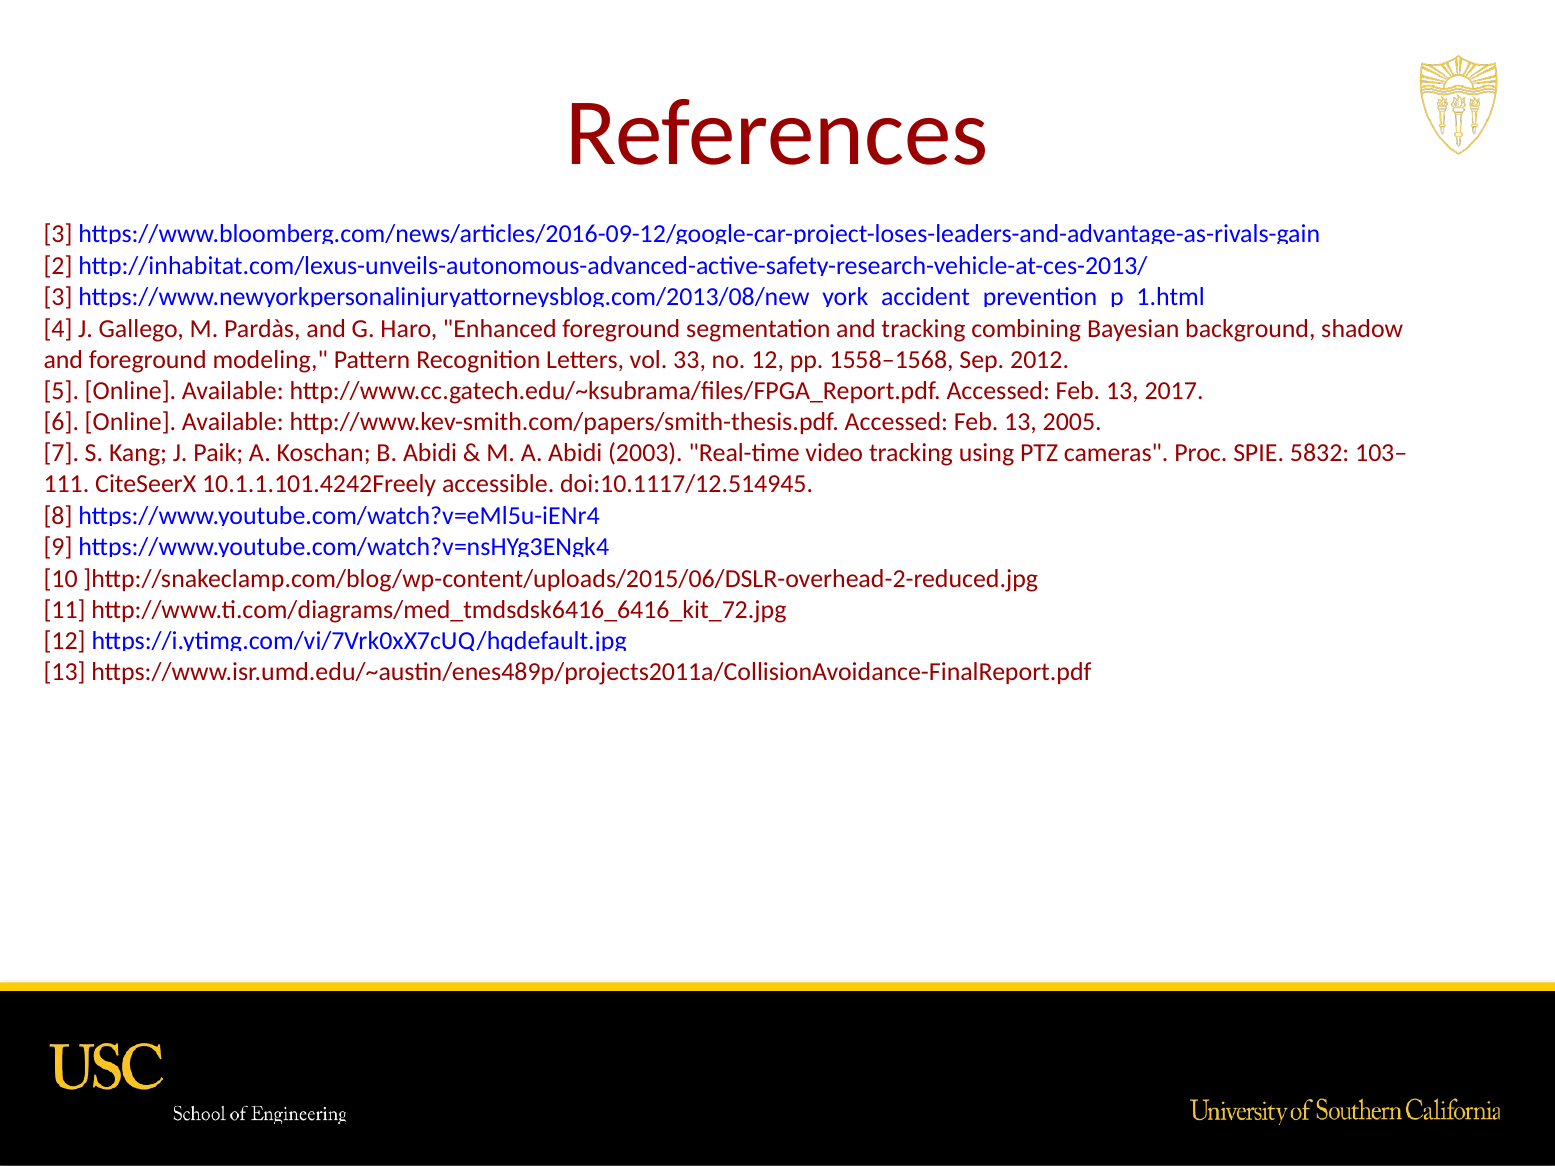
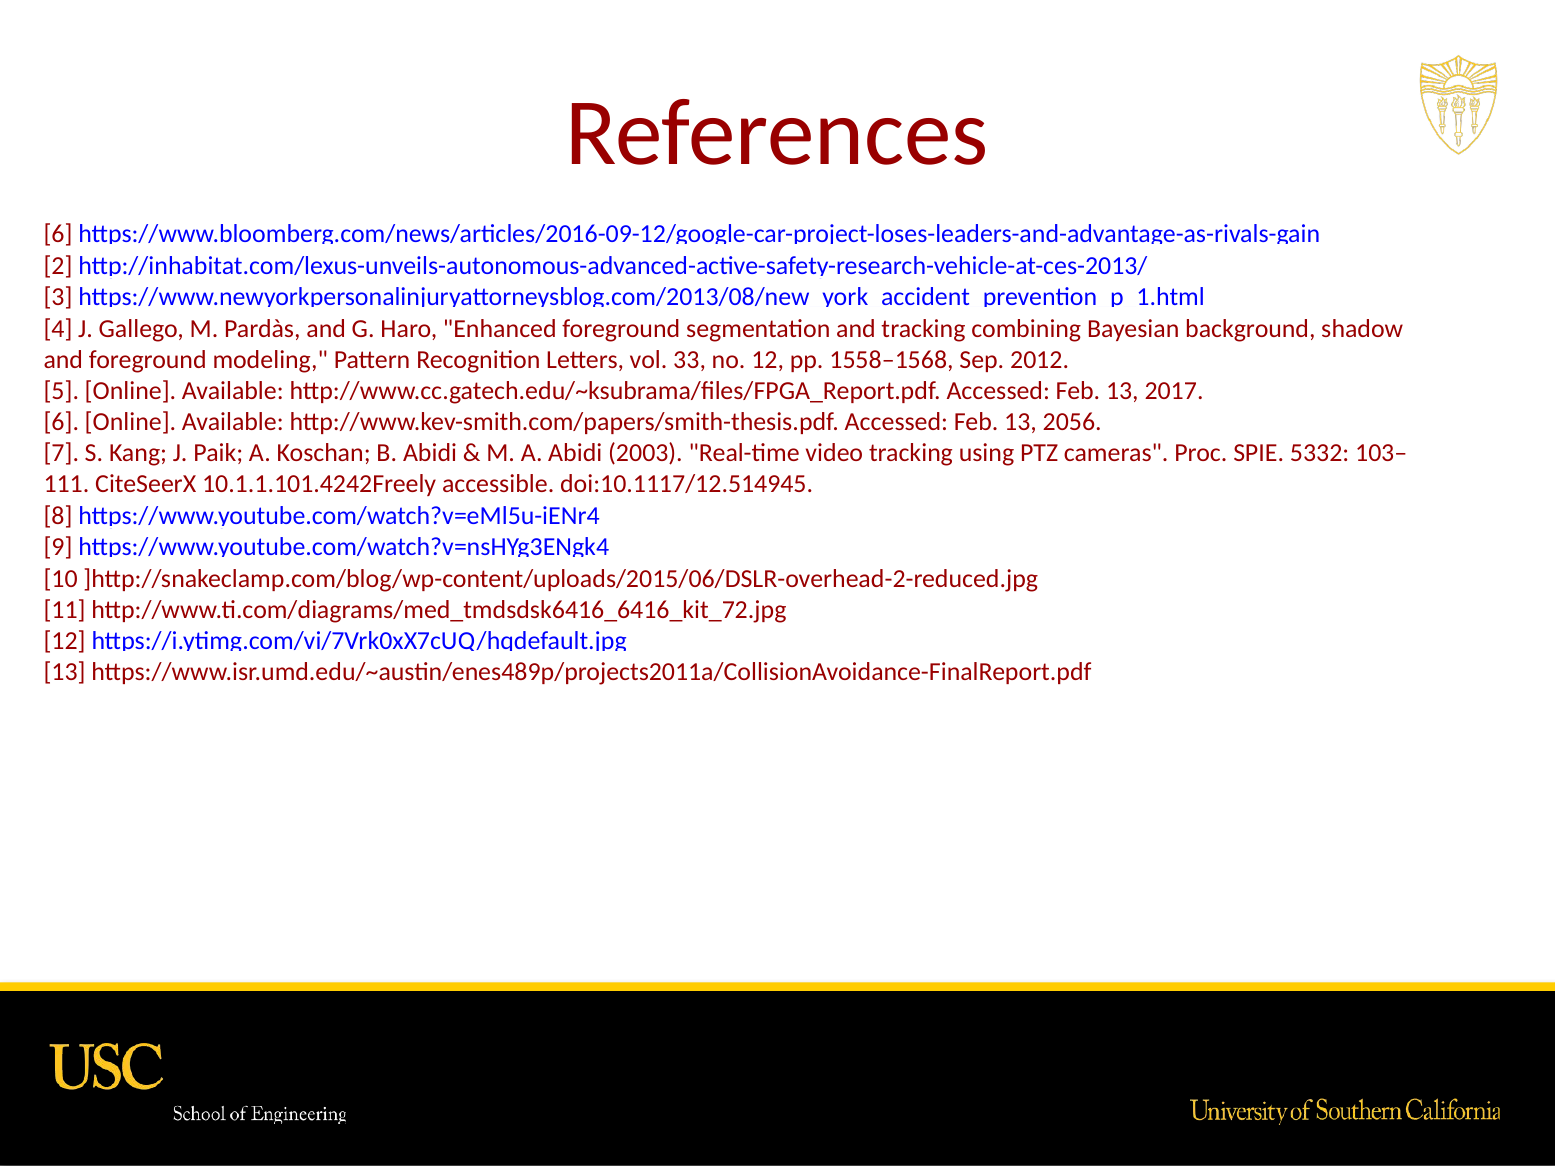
3 at (58, 234): 3 -> 6
2005: 2005 -> 2056
5832: 5832 -> 5332
